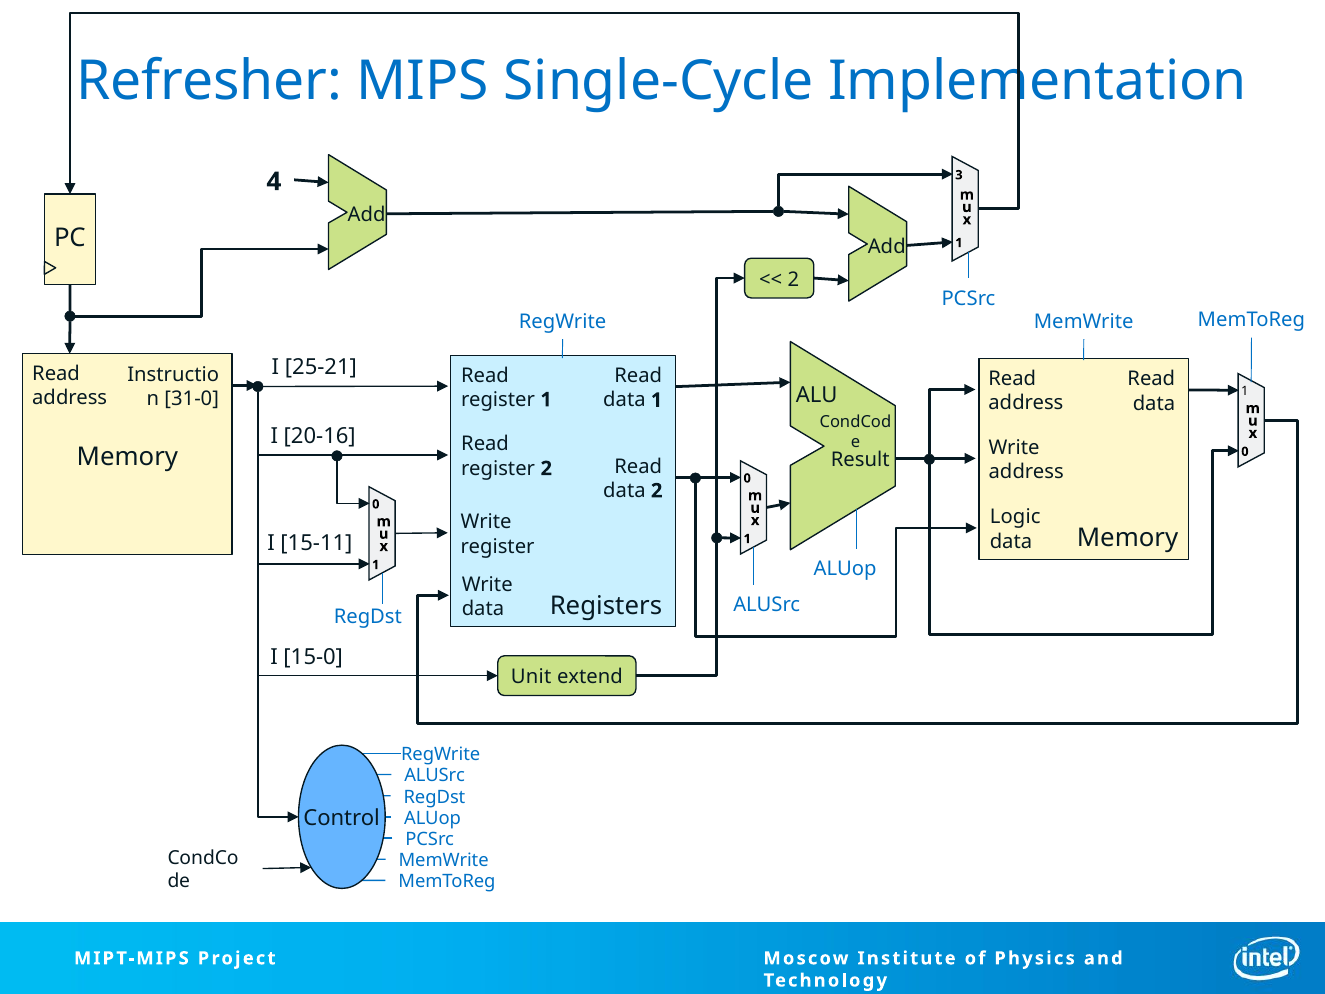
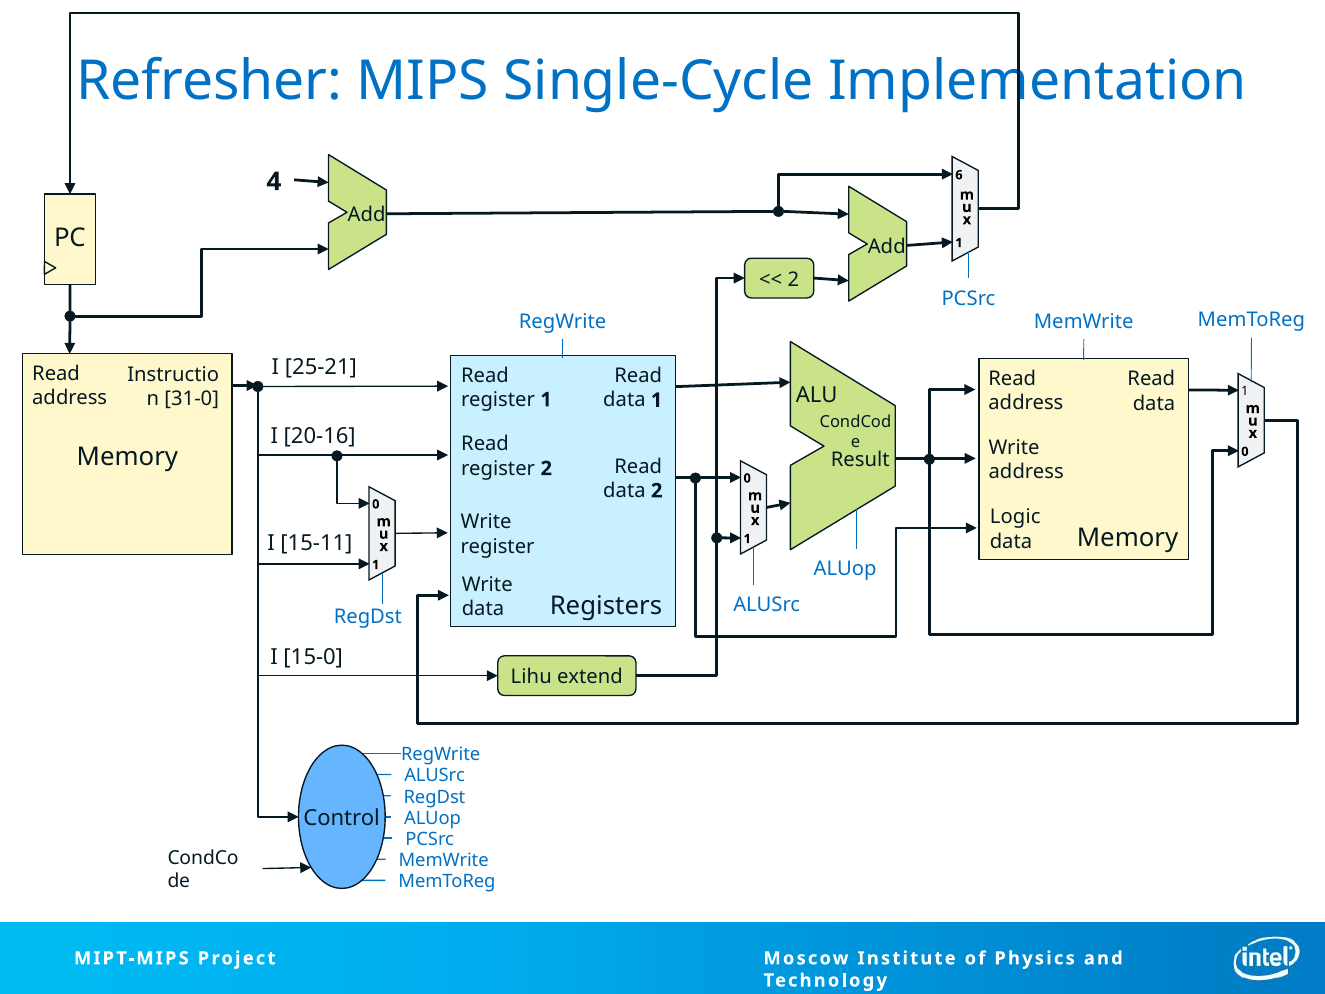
4 3: 3 -> 6
Unit: Unit -> Lihu
